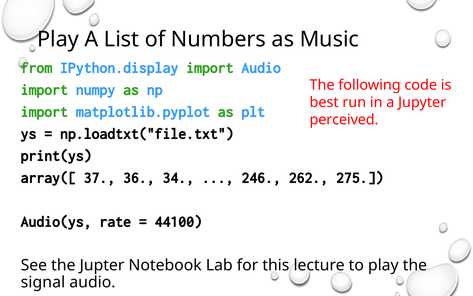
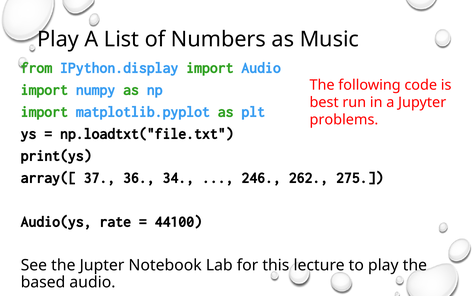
perceived: perceived -> problems
signal: signal -> based
